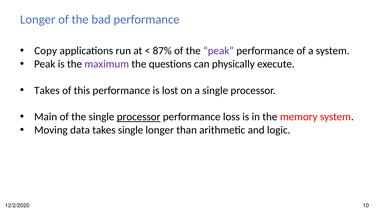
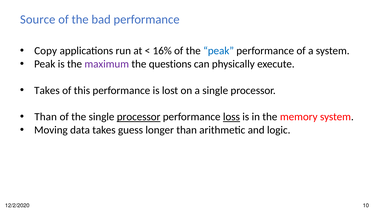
Longer at (38, 20): Longer -> Source
87%: 87% -> 16%
peak at (219, 51) colour: purple -> blue
Main at (46, 117): Main -> Than
loss underline: none -> present
takes single: single -> guess
